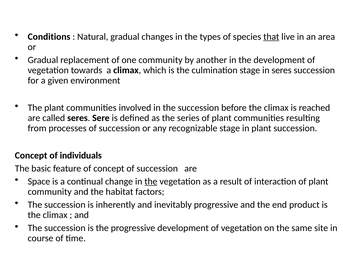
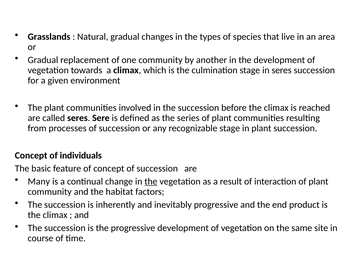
Conditions: Conditions -> Grasslands
that underline: present -> none
Space: Space -> Many
